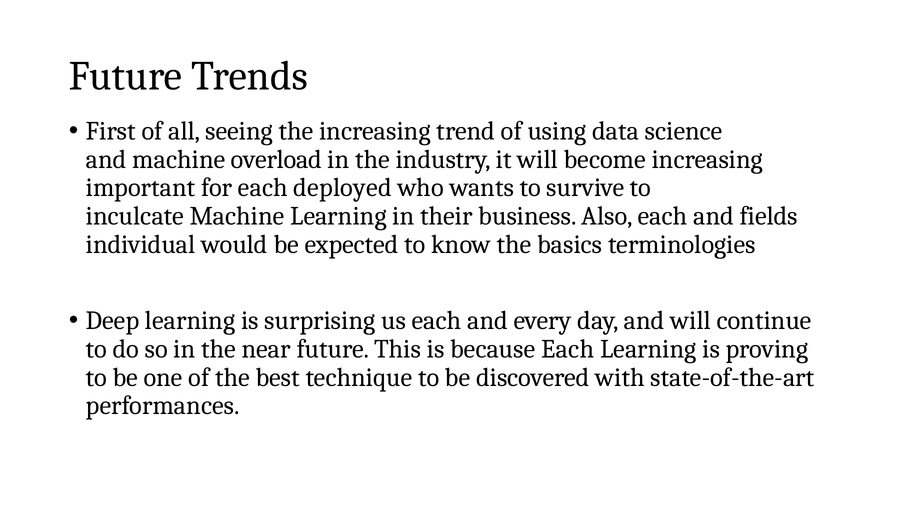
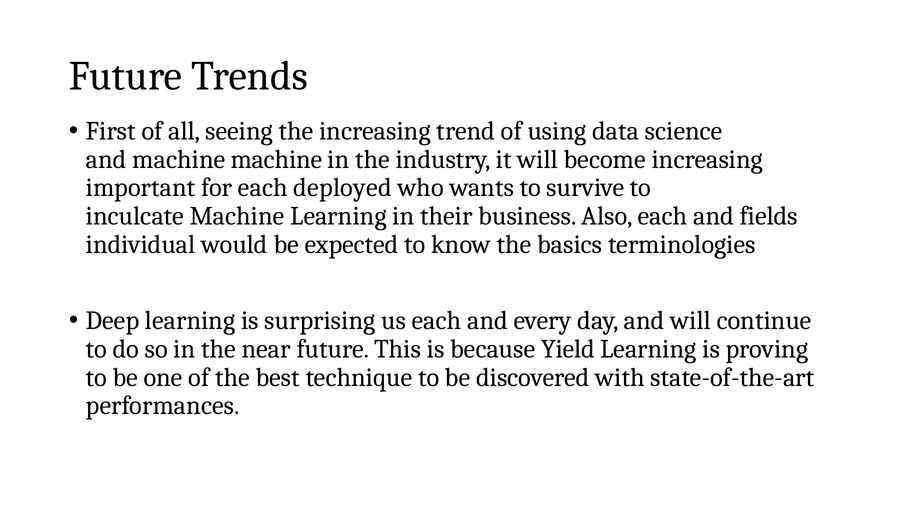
machine overload: overload -> machine
because Each: Each -> Yield
